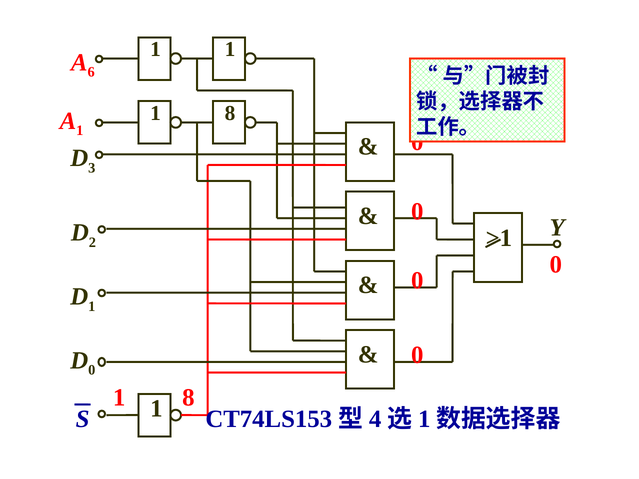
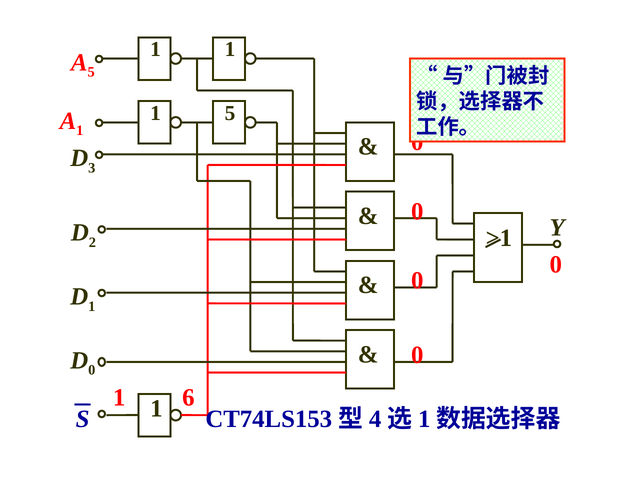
6 at (91, 72): 6 -> 5
8 at (230, 113): 8 -> 5
8 at (188, 398): 8 -> 6
